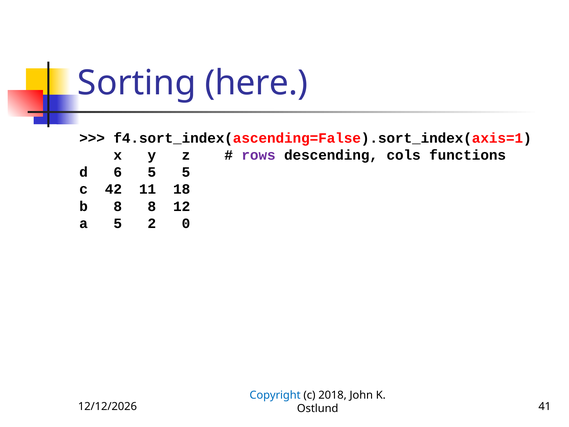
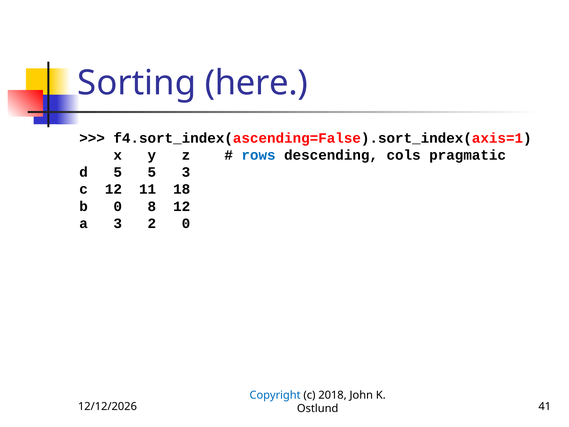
rows colour: purple -> blue
functions: functions -> pragmatic
d 6: 6 -> 5
5 5: 5 -> 3
c 42: 42 -> 12
b 8: 8 -> 0
a 5: 5 -> 3
